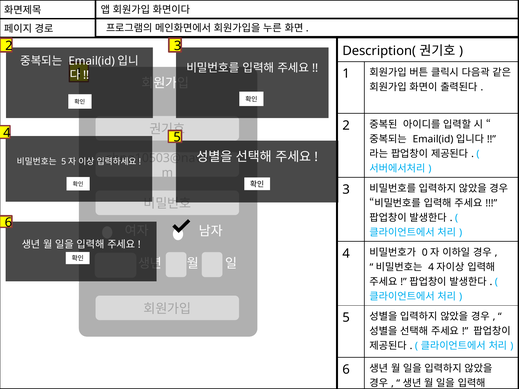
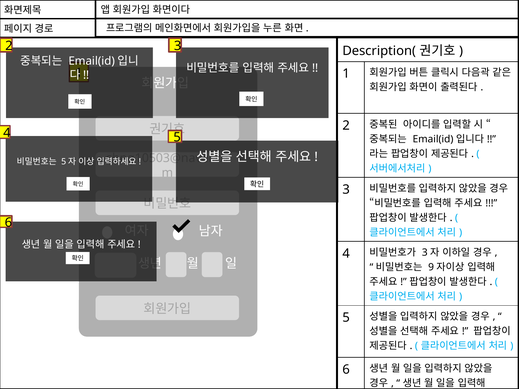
0 at (425, 253): 0 -> 3
4 at (431, 267): 4 -> 9
